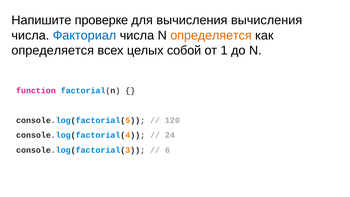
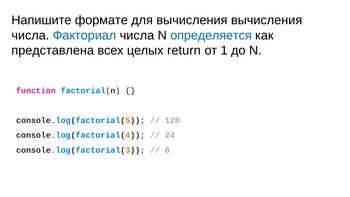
проверке: проверке -> формате
определяется at (211, 35) colour: orange -> blue
определяется at (53, 50): определяется -> представлена
собой: собой -> return
